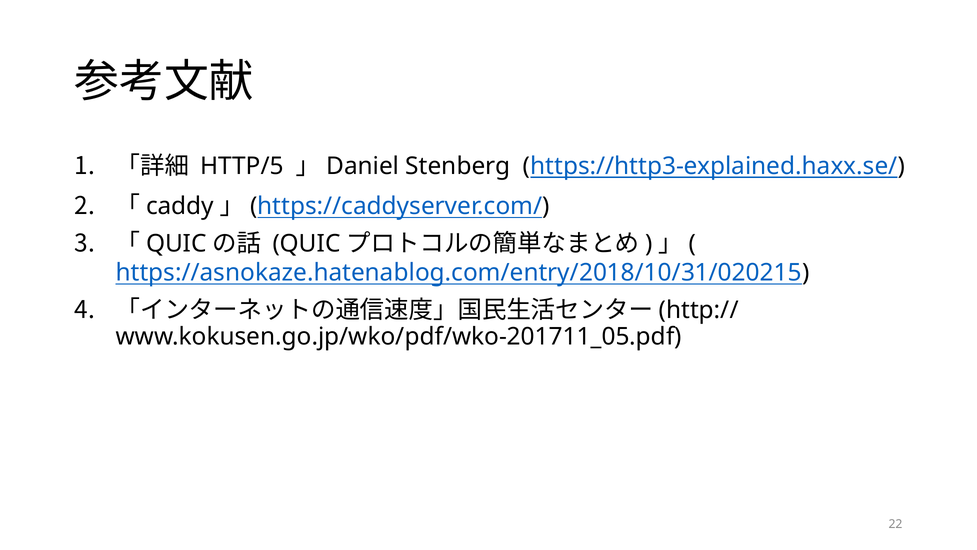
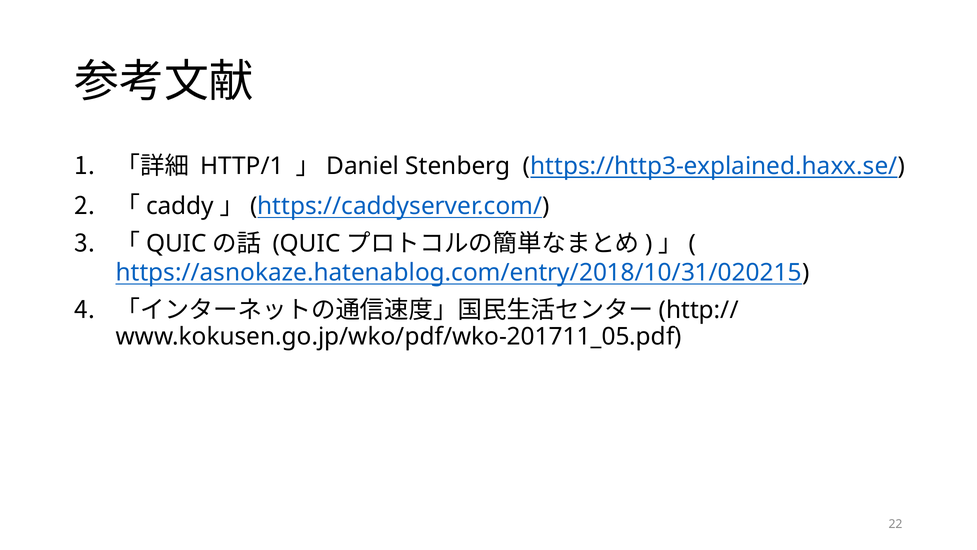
HTTP/5: HTTP/5 -> HTTP/1
